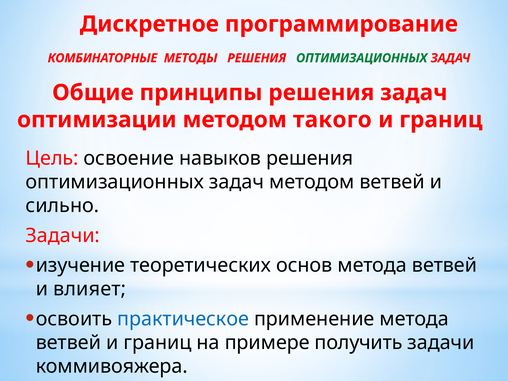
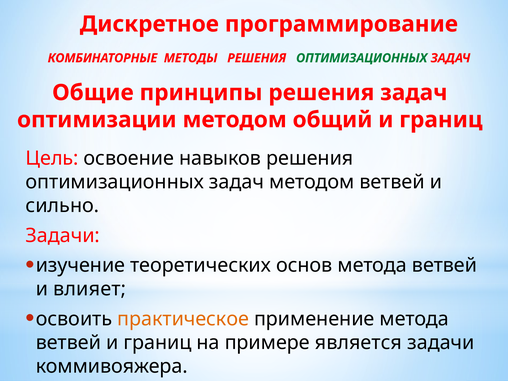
такого: такого -> общий
практическое colour: blue -> orange
получить: получить -> является
